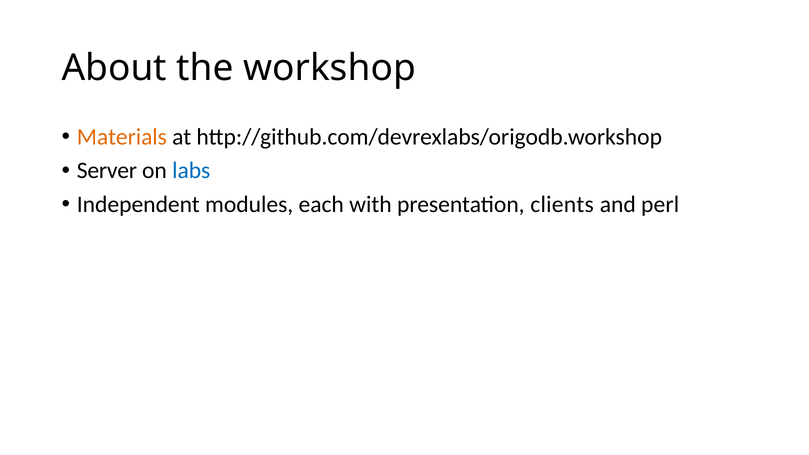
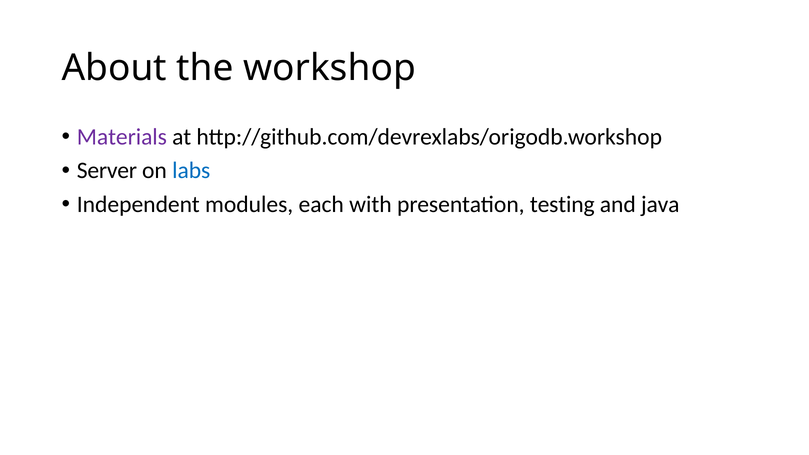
Materials colour: orange -> purple
clients: clients -> testing
perl: perl -> java
